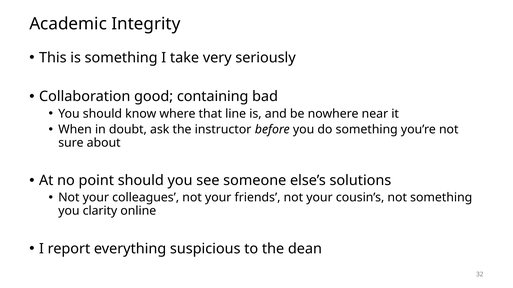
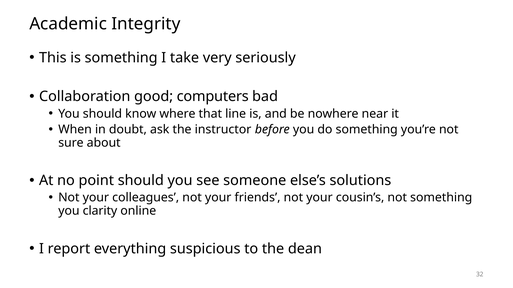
containing: containing -> computers
